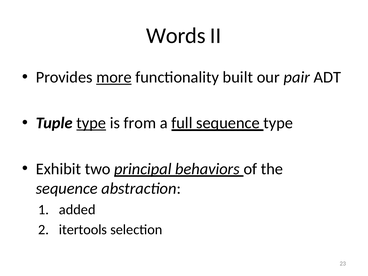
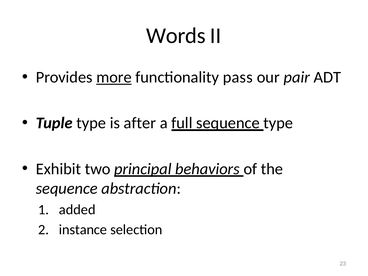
built: built -> pass
type at (91, 123) underline: present -> none
from: from -> after
itertools: itertools -> instance
